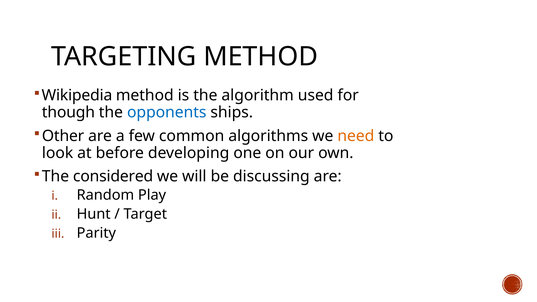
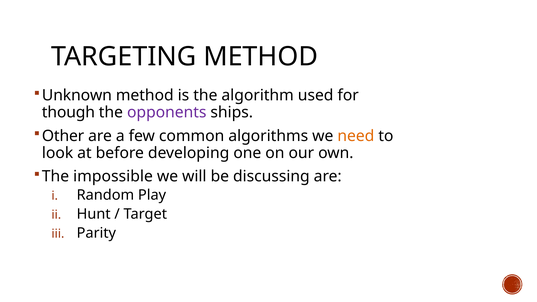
Wikipedia: Wikipedia -> Unknown
opponents colour: blue -> purple
considered: considered -> impossible
